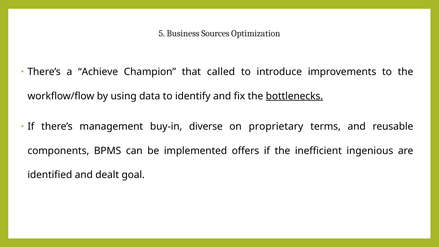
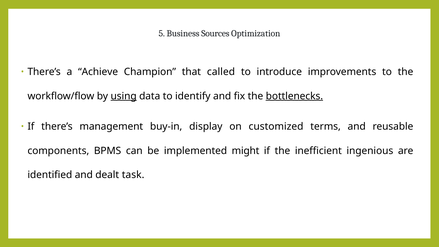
using underline: none -> present
diverse: diverse -> display
proprietary: proprietary -> customized
offers: offers -> might
goal: goal -> task
